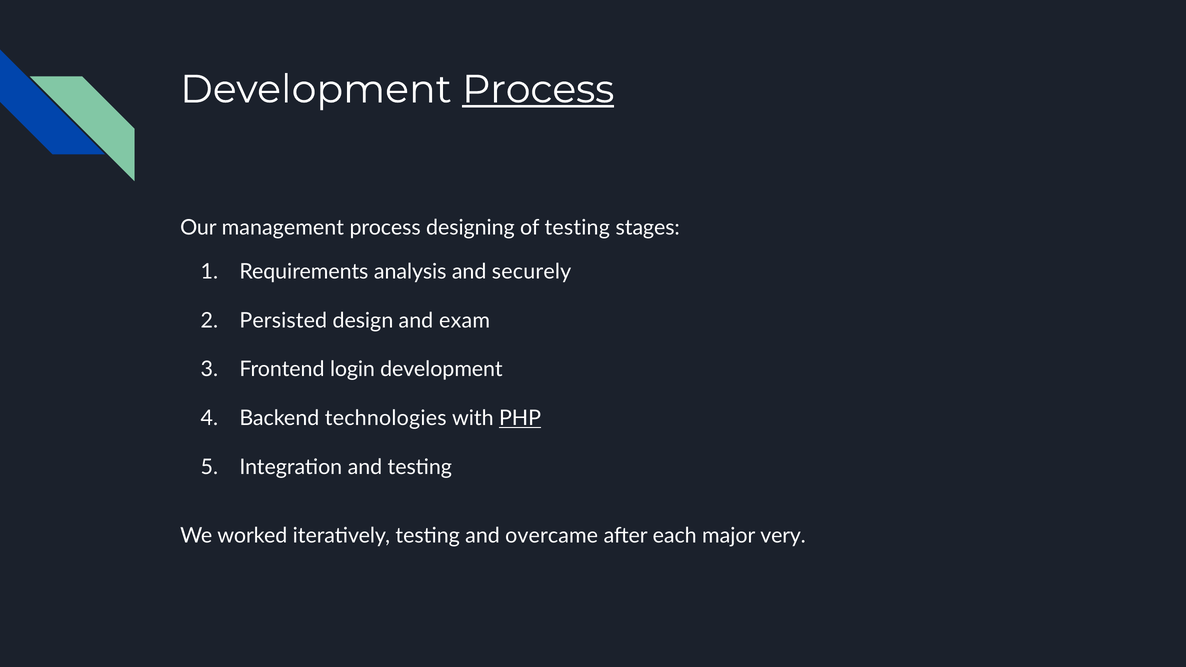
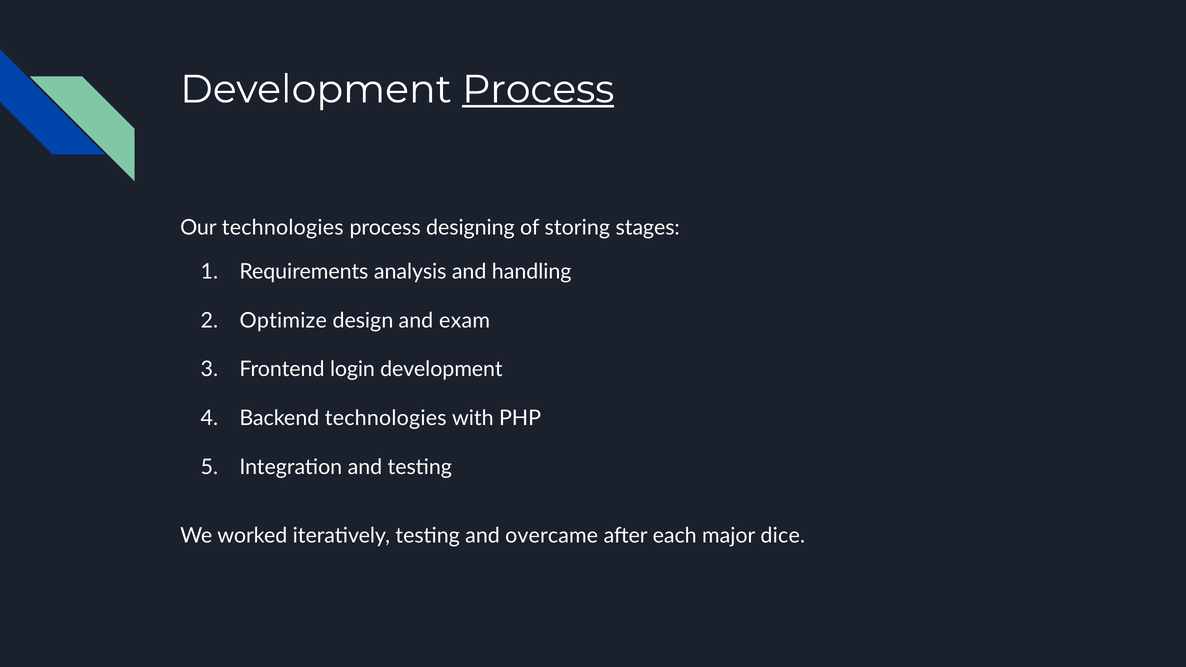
Our management: management -> technologies
of testing: testing -> storing
securely: securely -> handling
Persisted: Persisted -> Optimize
PHP underline: present -> none
very: very -> dice
